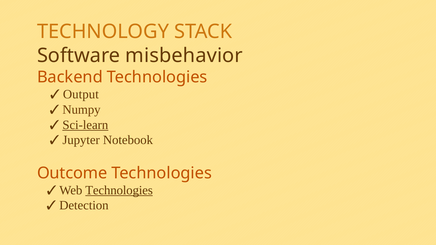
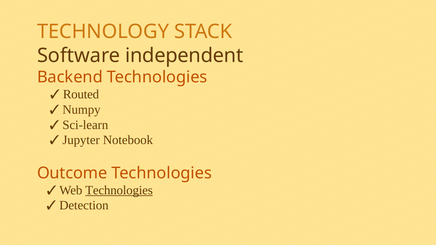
misbehavior: misbehavior -> independent
Output: Output -> Routed
Sci-learn underline: present -> none
